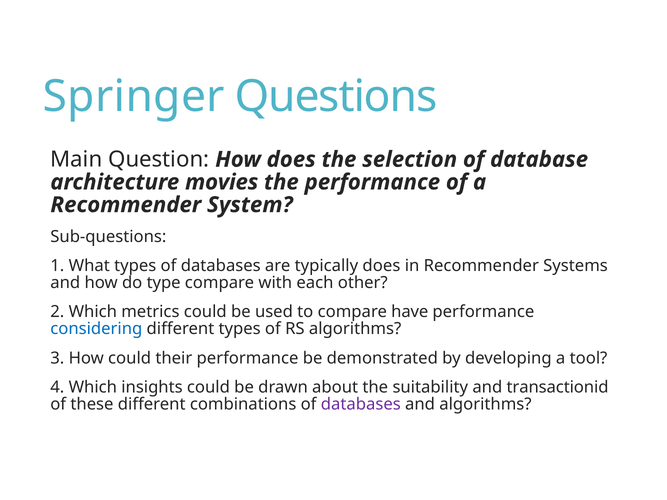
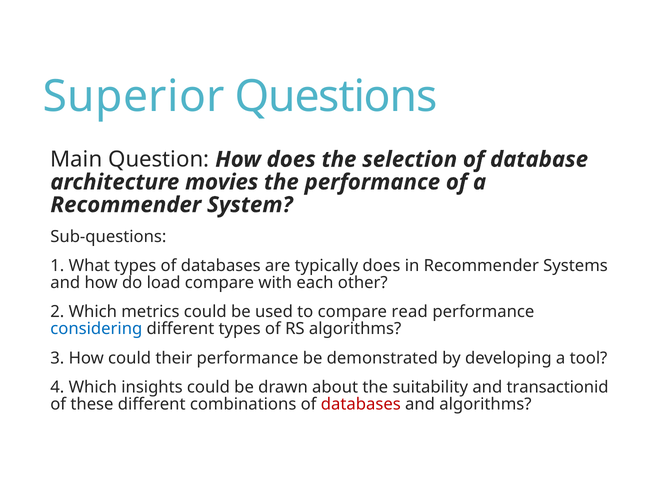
Springer: Springer -> Superior
type: type -> load
have: have -> read
databases at (361, 404) colour: purple -> red
